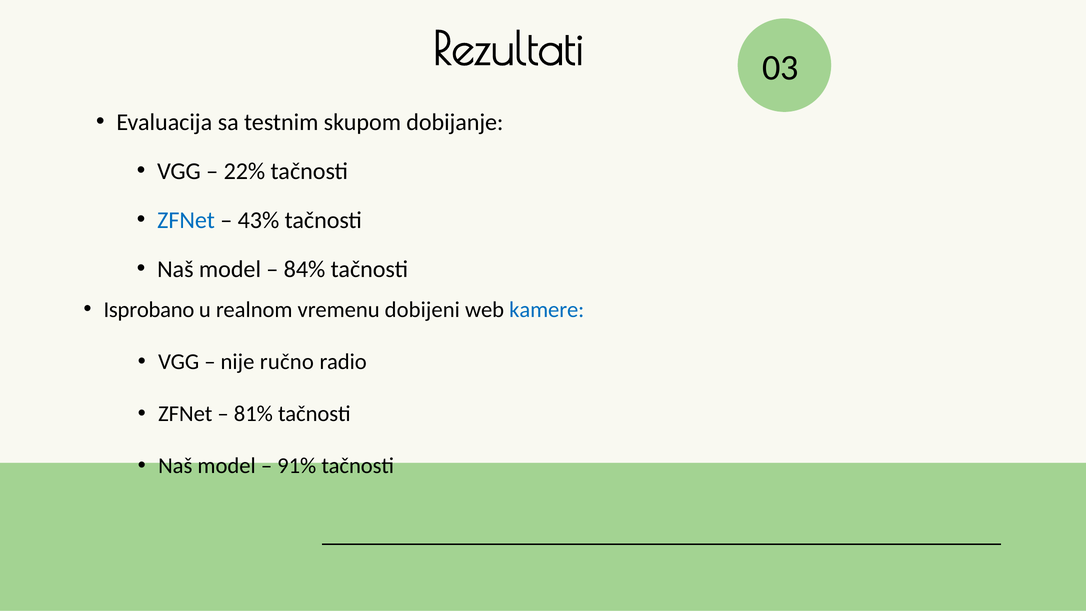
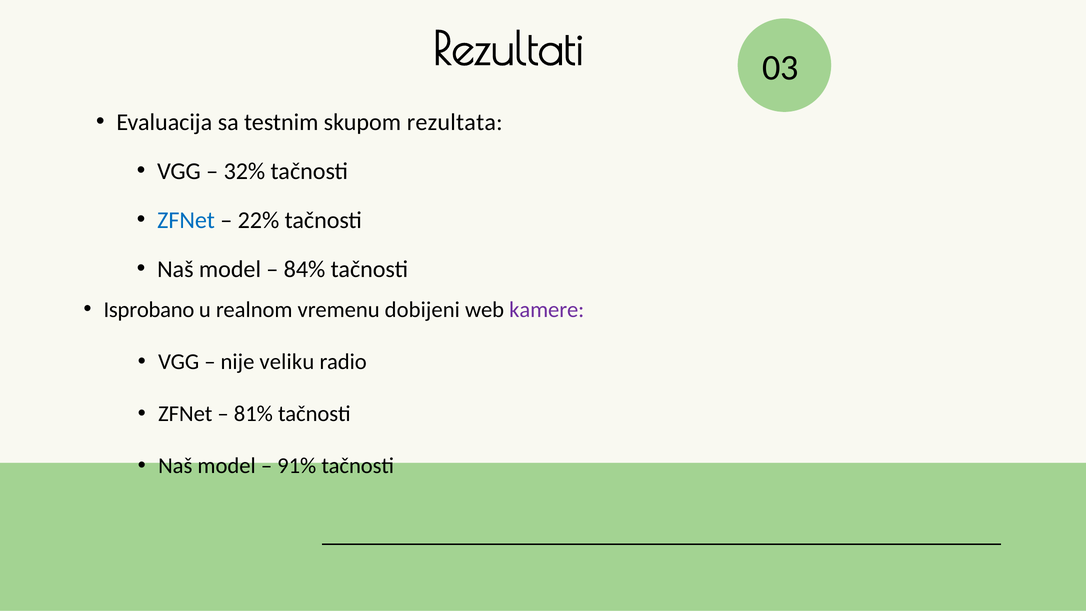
dobijanje: dobijanje -> rezultata
22%: 22% -> 32%
43%: 43% -> 22%
kamere colour: blue -> purple
ručno: ručno -> veliku
